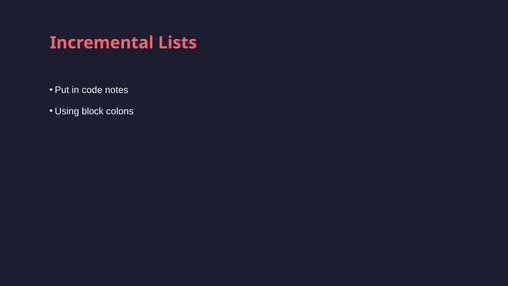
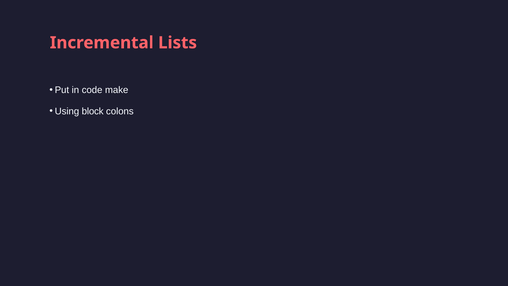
notes: notes -> make
